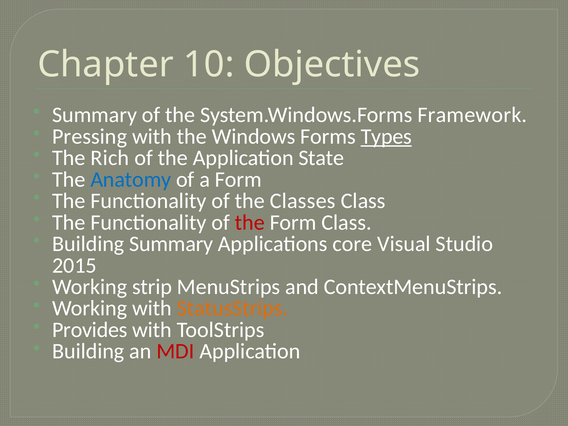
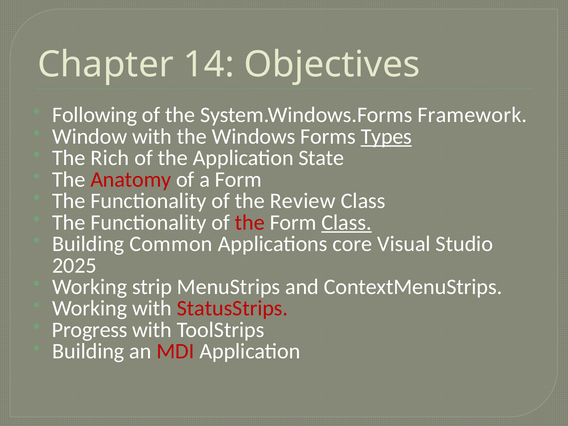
10: 10 -> 14
Summary at (95, 115): Summary -> Following
Pressing: Pressing -> Window
Anatomy colour: blue -> red
Classes: Classes -> Review
Class at (347, 222) underline: none -> present
Building Summary: Summary -> Common
2015: 2015 -> 2025
StatusStrips colour: orange -> red
Provides: Provides -> Progress
